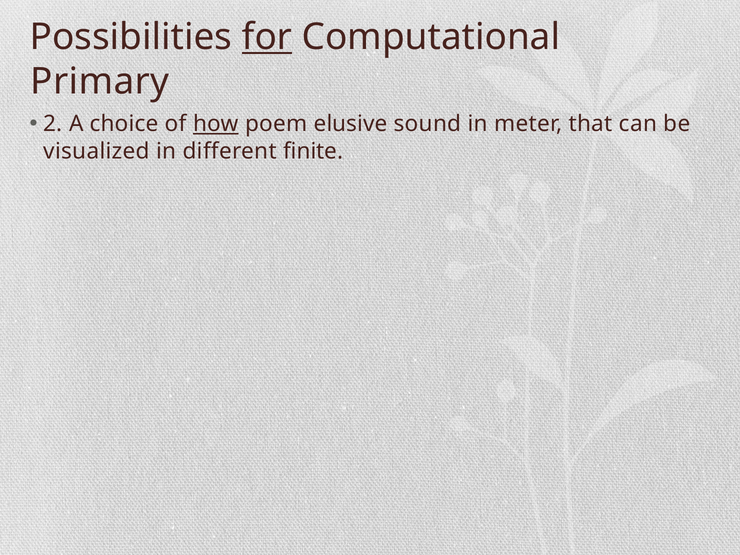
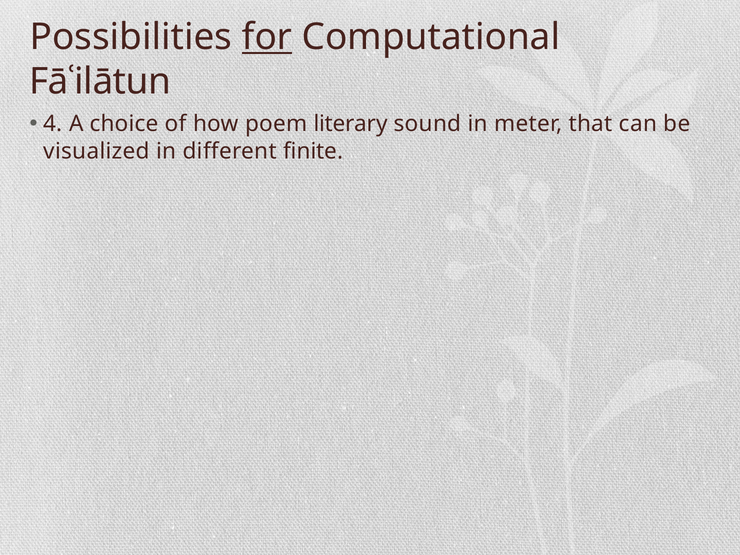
Primary: Primary -> Fāʿilātun
2: 2 -> 4
how underline: present -> none
elusive: elusive -> literary
